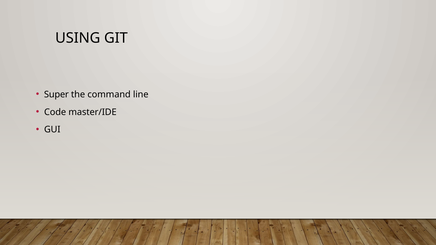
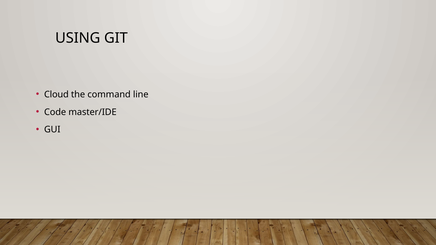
Super: Super -> Cloud
